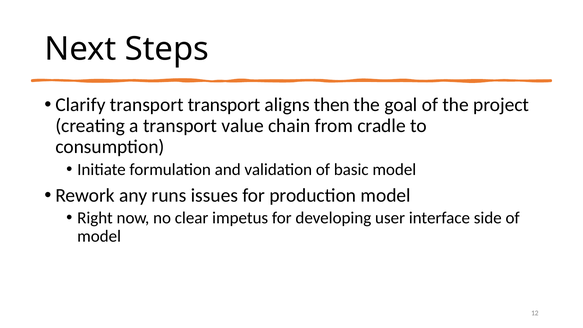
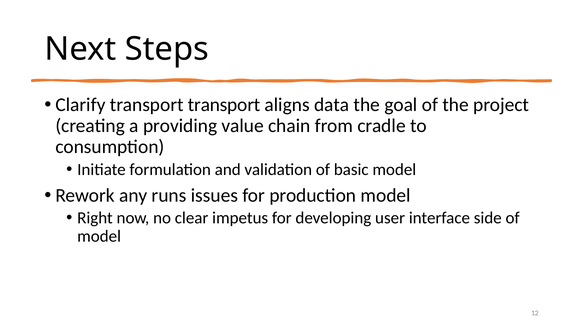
then: then -> data
a transport: transport -> providing
